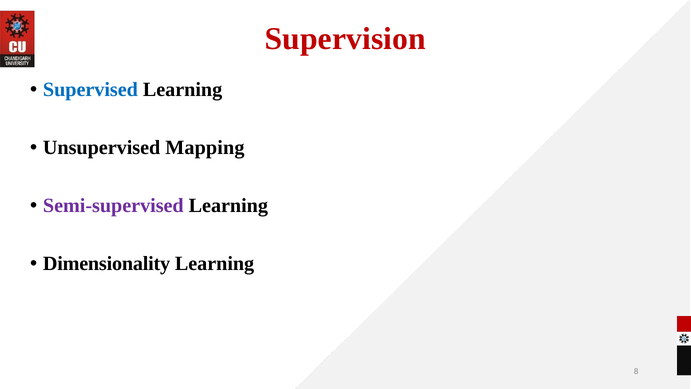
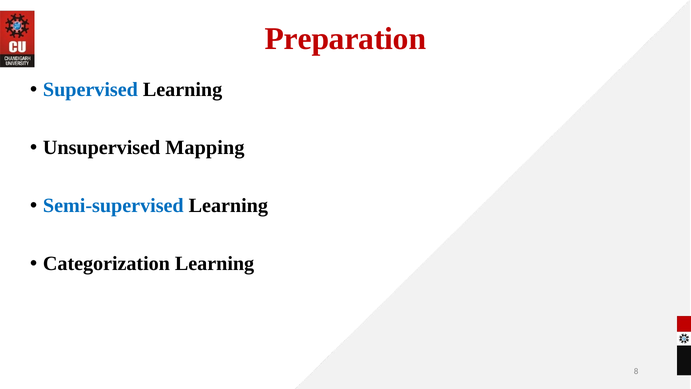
Supervision: Supervision -> Preparation
Semi-supervised colour: purple -> blue
Dimensionality: Dimensionality -> Categorization
